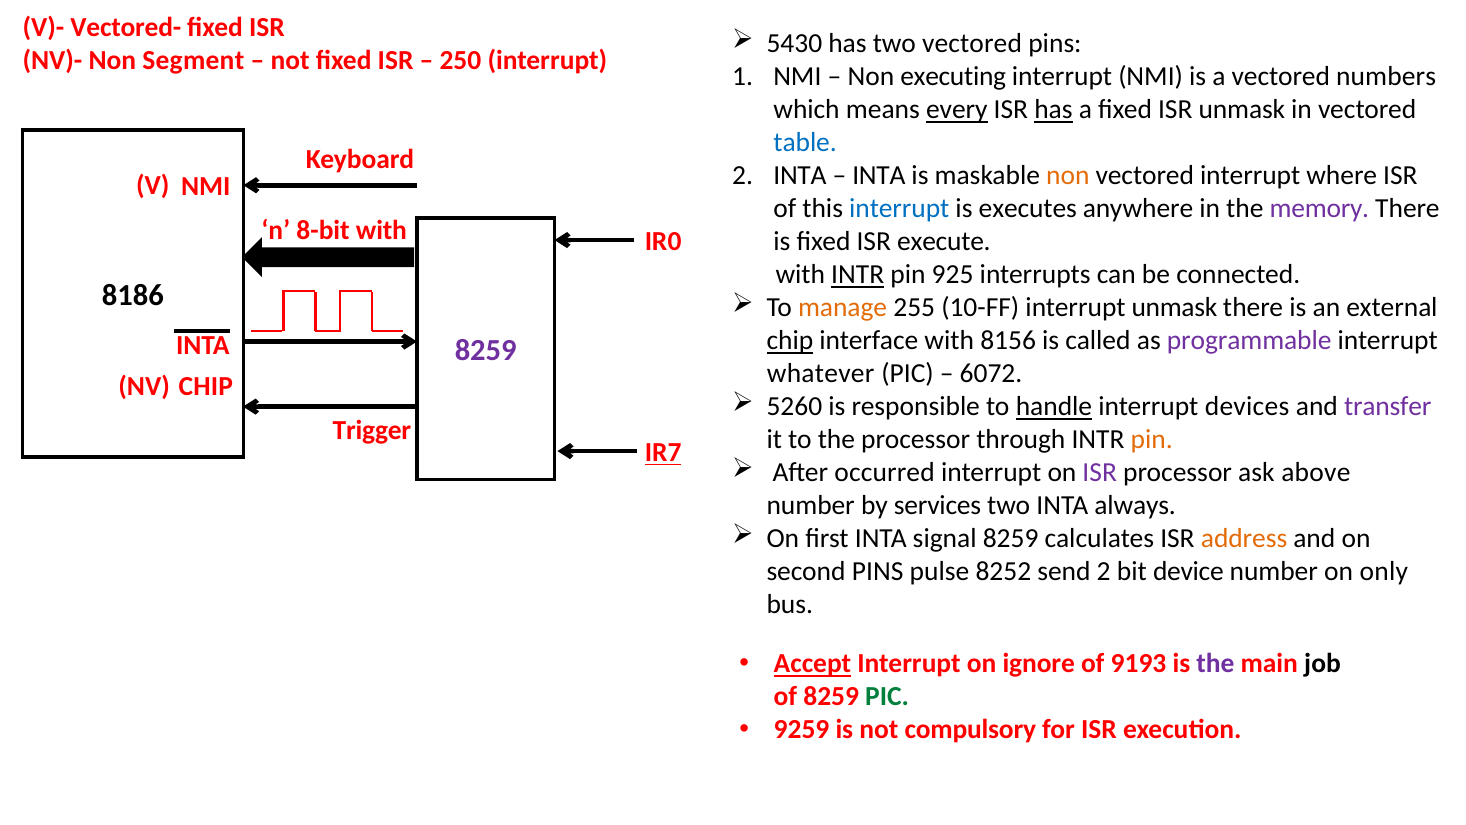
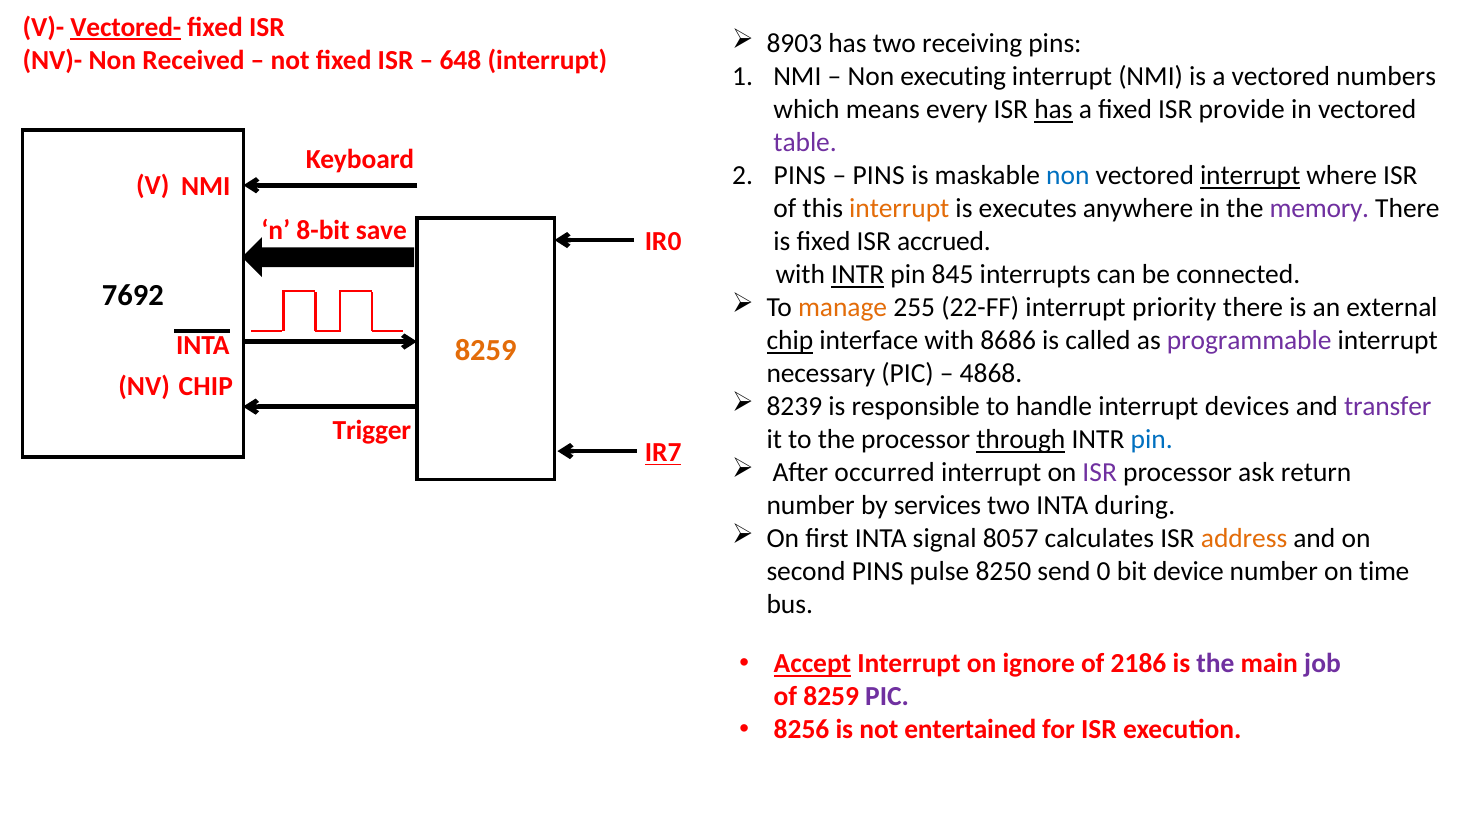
Vectored- underline: none -> present
5430: 5430 -> 8903
two vectored: vectored -> receiving
Segment: Segment -> Received
250: 250 -> 648
every underline: present -> none
ISR unmask: unmask -> provide
table colour: blue -> purple
INTA at (800, 176): INTA -> PINS
INTA at (879, 176): INTA -> PINS
non at (1068, 176) colour: orange -> blue
interrupt at (1250, 176) underline: none -> present
interrupt at (899, 209) colour: blue -> orange
8-bit with: with -> save
execute: execute -> accrued
925: 925 -> 845
8186: 8186 -> 7692
10-FF: 10-FF -> 22-FF
interrupt unmask: unmask -> priority
8156: 8156 -> 8686
8259 at (486, 351) colour: purple -> orange
whatever: whatever -> necessary
6072: 6072 -> 4868
5260: 5260 -> 8239
handle underline: present -> none
through underline: none -> present
pin at (1152, 440) colour: orange -> blue
above: above -> return
always: always -> during
signal 8259: 8259 -> 8057
8252: 8252 -> 8250
send 2: 2 -> 0
only: only -> time
9193: 9193 -> 2186
job colour: black -> purple
PIC at (887, 697) colour: green -> purple
9259: 9259 -> 8256
compulsory: compulsory -> entertained
